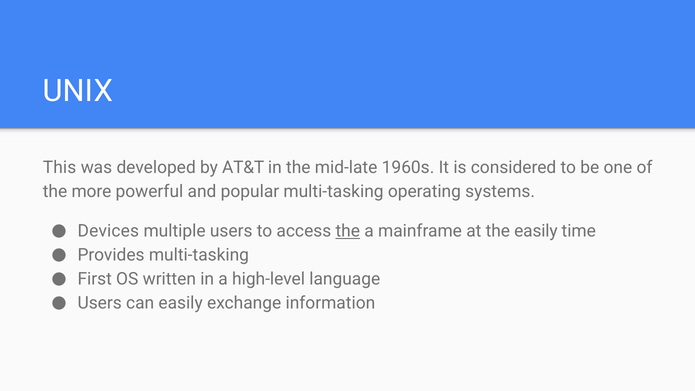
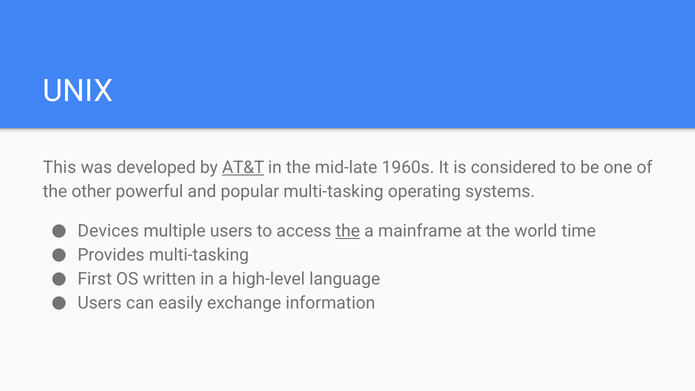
AT&T underline: none -> present
more: more -> other
the easily: easily -> world
